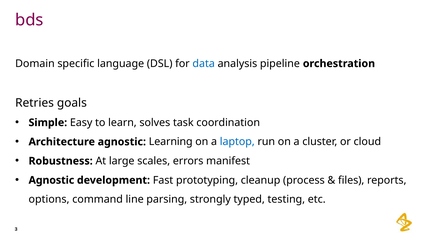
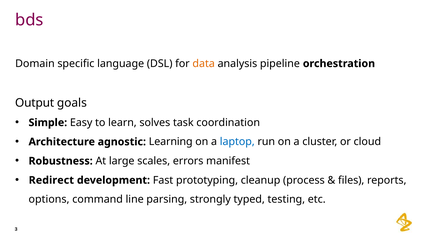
data colour: blue -> orange
Retries: Retries -> Output
Agnostic at (51, 180): Agnostic -> Redirect
